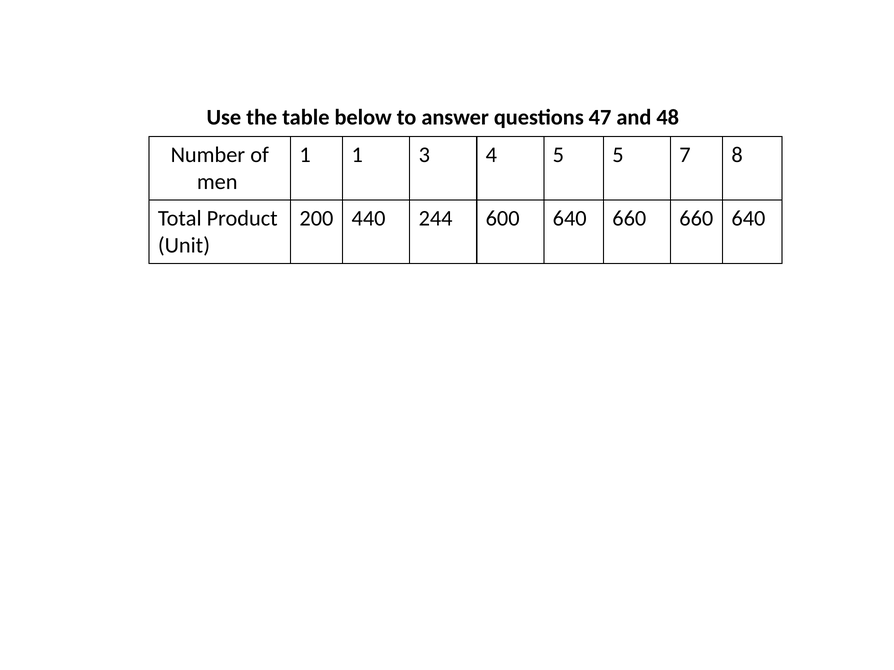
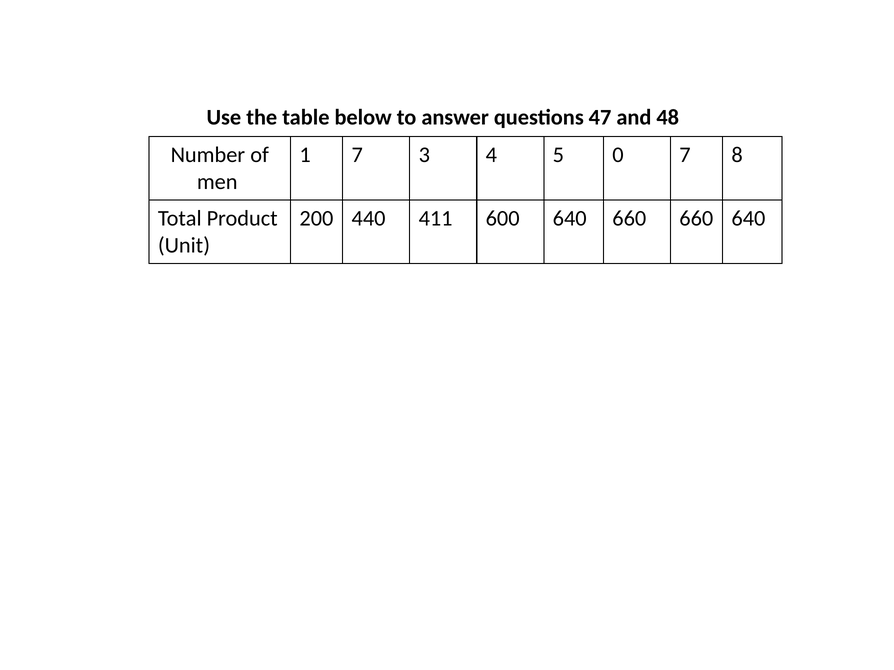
1 1: 1 -> 7
5 5: 5 -> 0
244: 244 -> 411
